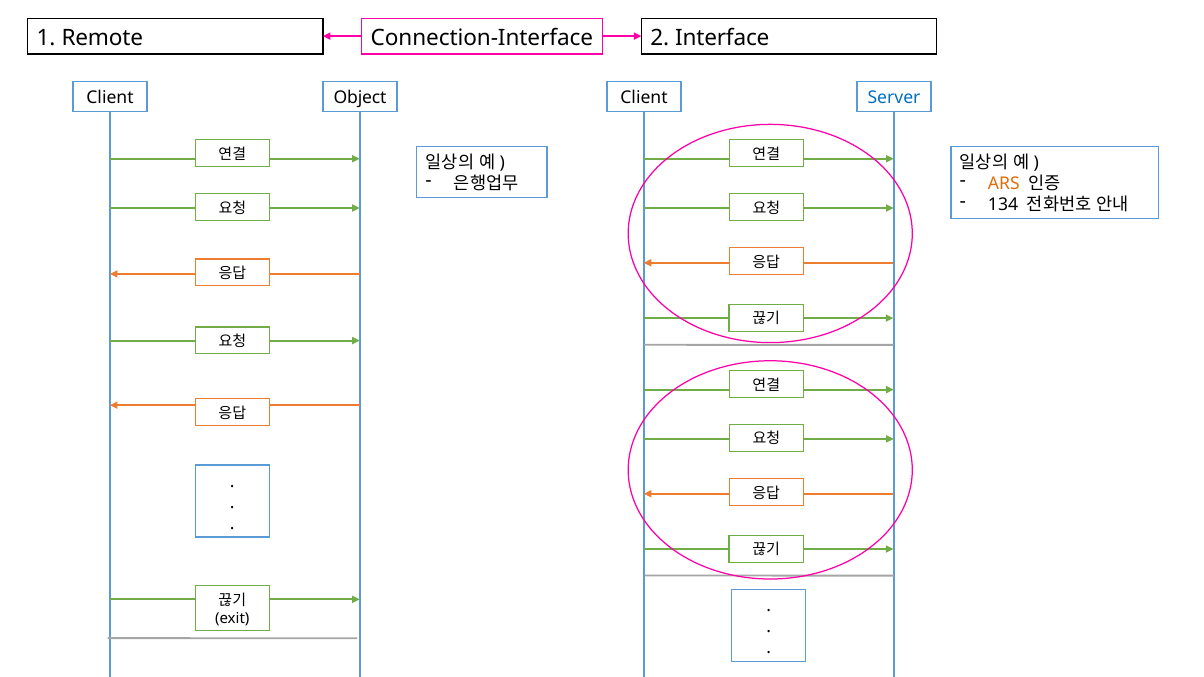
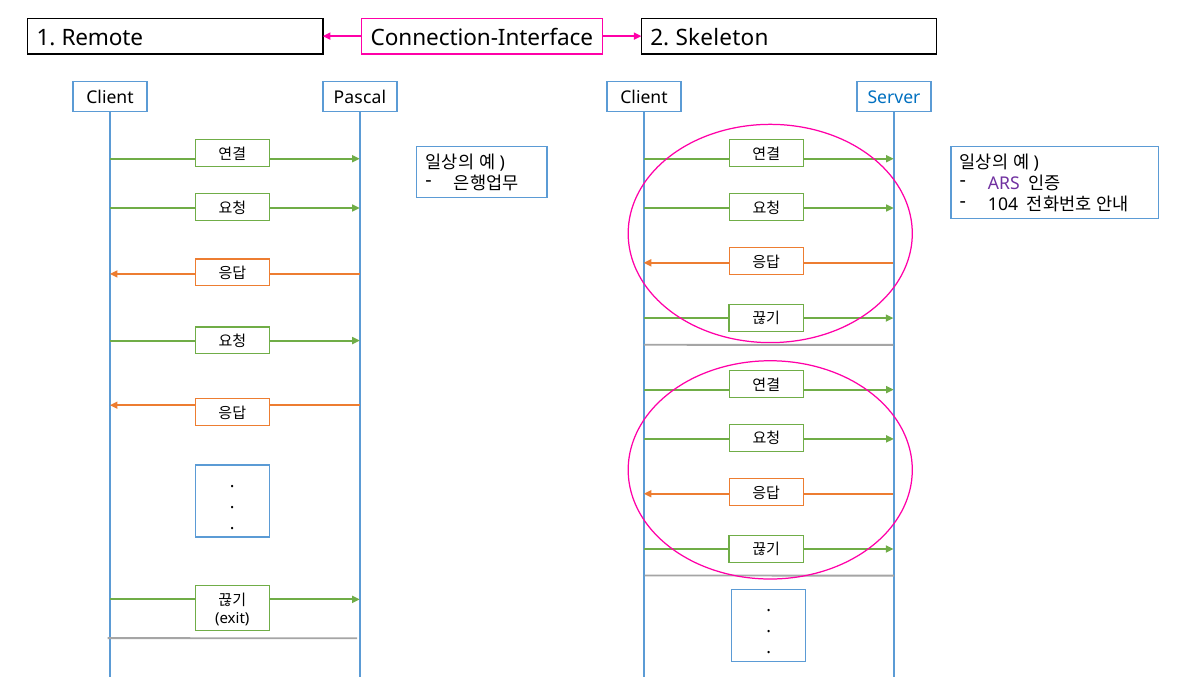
Interface: Interface -> Skeleton
Object: Object -> Pascal
ARS colour: orange -> purple
134: 134 -> 104
